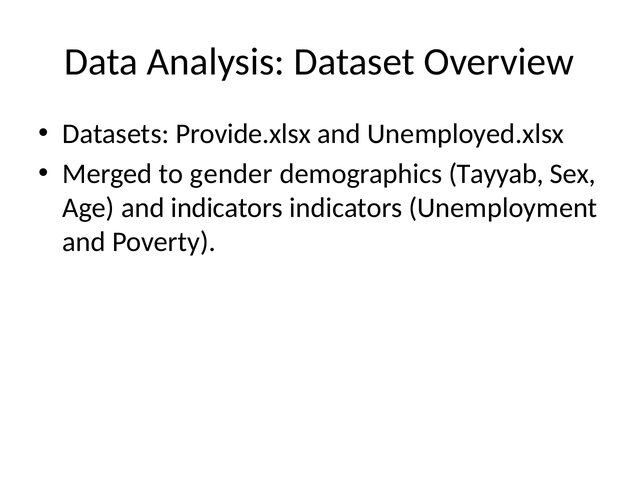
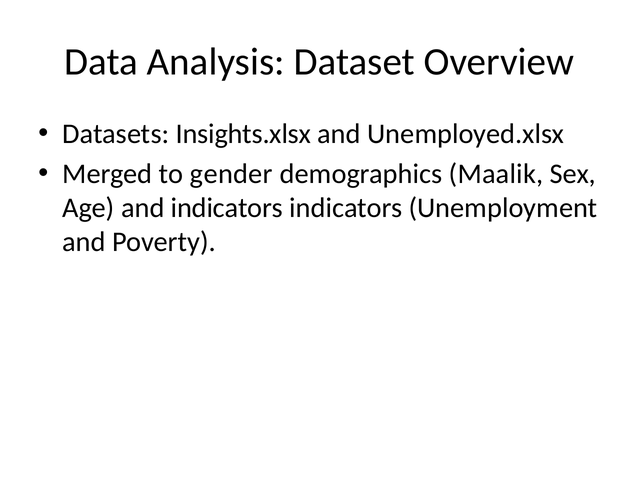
Provide.xlsx: Provide.xlsx -> Insights.xlsx
Tayyab: Tayyab -> Maalik
